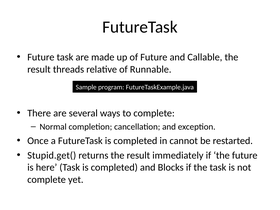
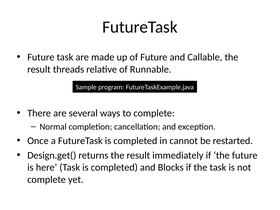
Stupid.get(: Stupid.get( -> Design.get(
